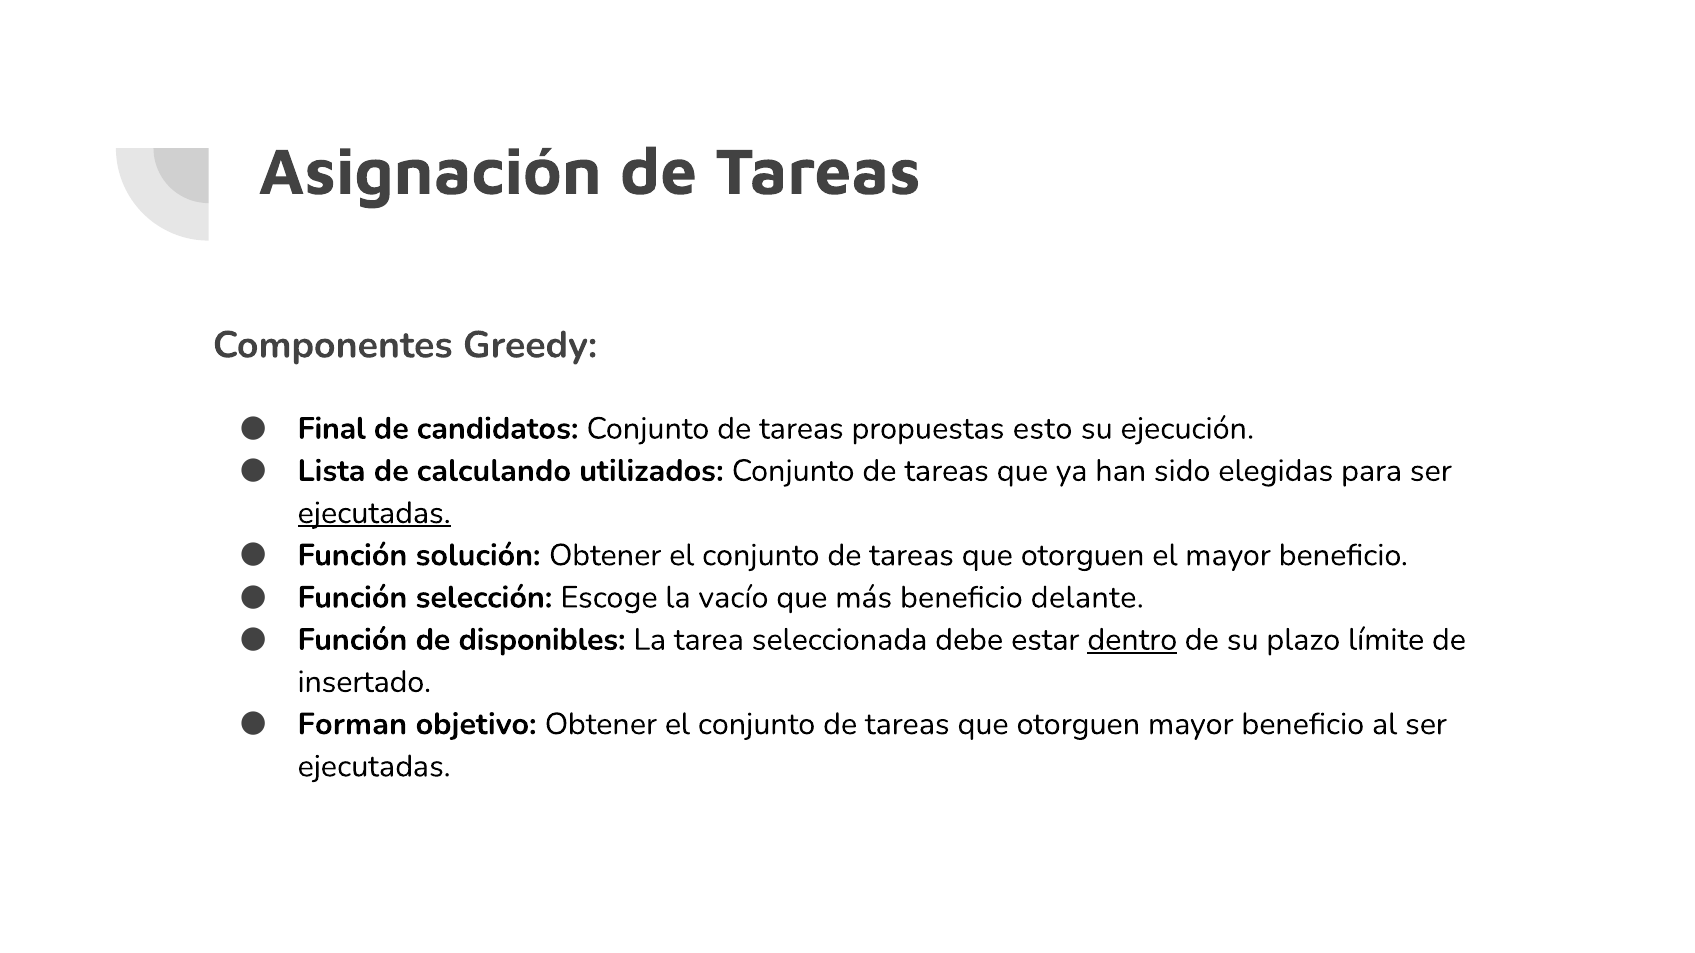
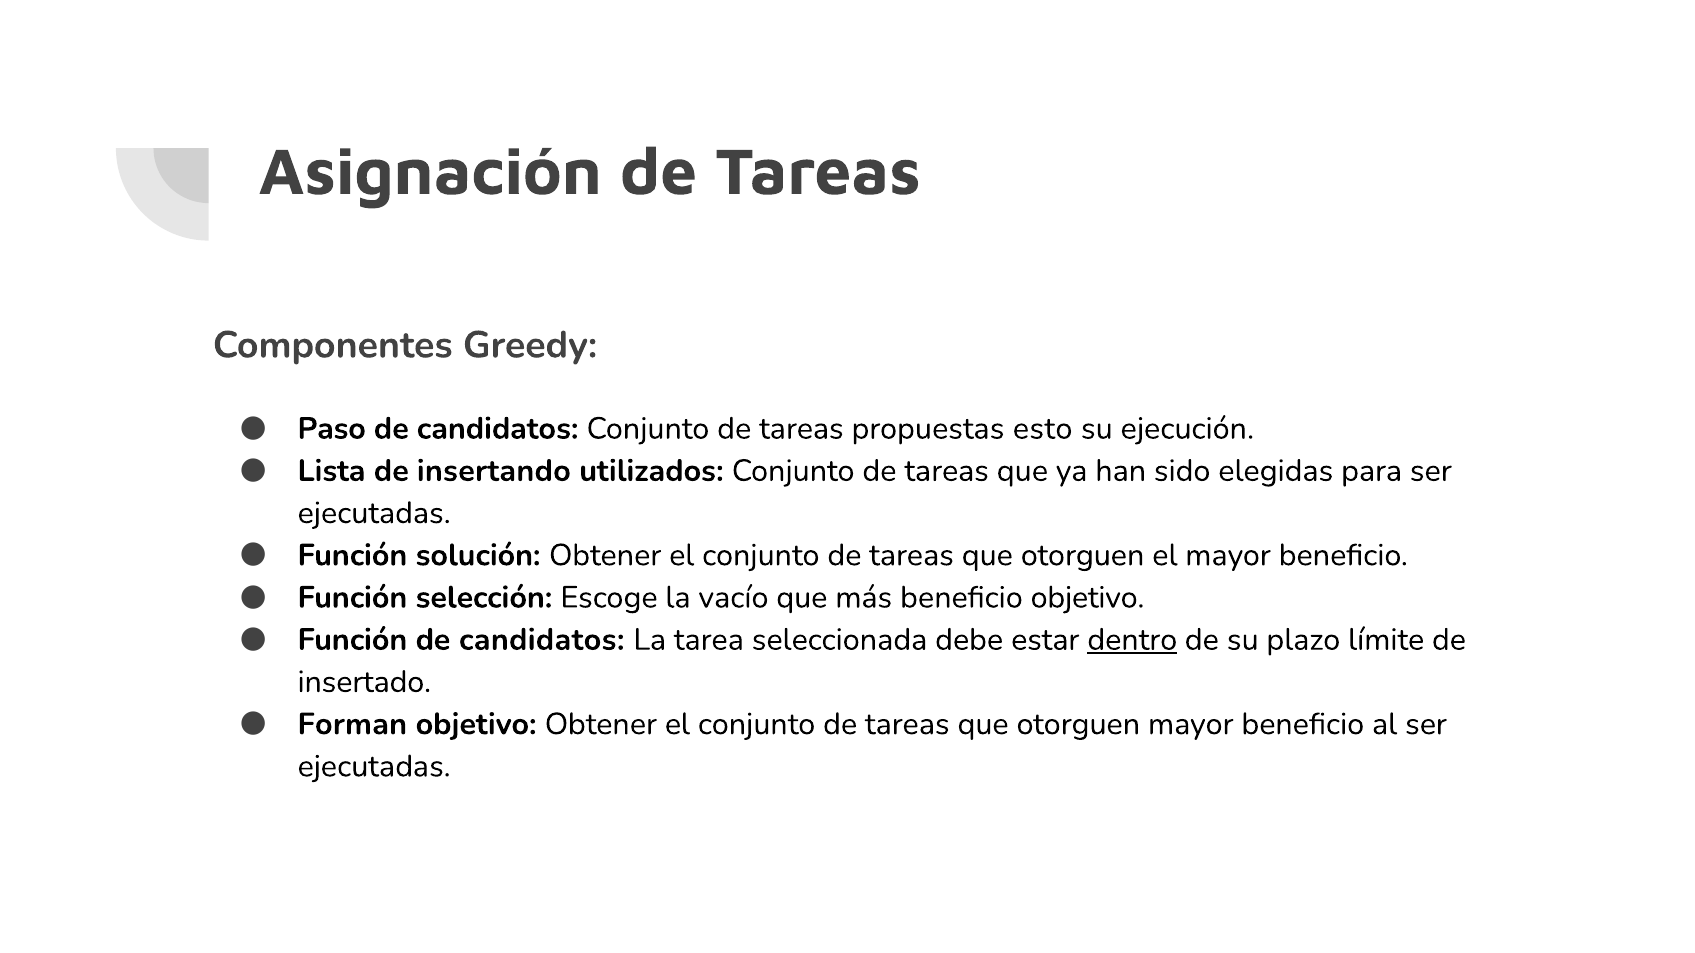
Final: Final -> Paso
calculando: calculando -> insertando
ejecutadas at (374, 513) underline: present -> none
beneficio delante: delante -> objetivo
Función de disponibles: disponibles -> candidatos
